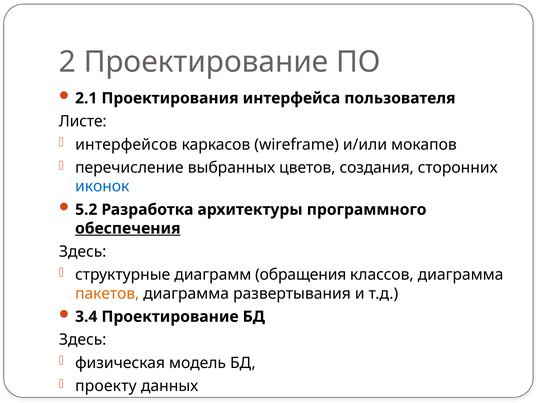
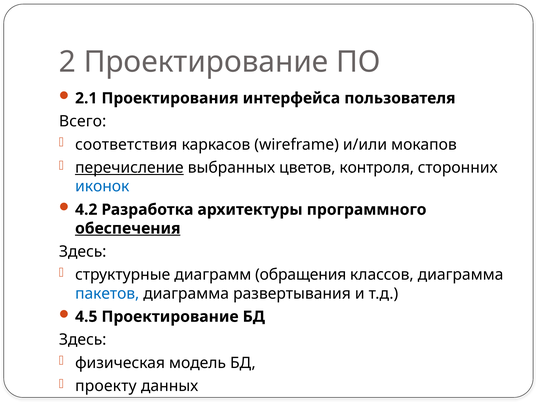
Листе: Листе -> Всего
интерфейсов: интерфейсов -> соответствия
перечисление underline: none -> present
создания: создания -> контроля
5.2: 5.2 -> 4.2
пакетов colour: orange -> blue
3.4: 3.4 -> 4.5
